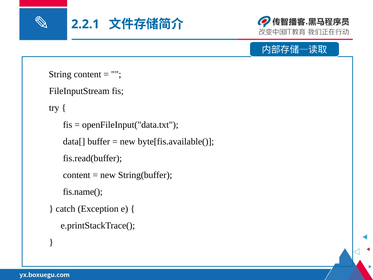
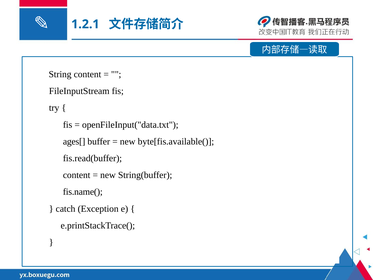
2.2.1: 2.2.1 -> 1.2.1
data[: data[ -> ages[
